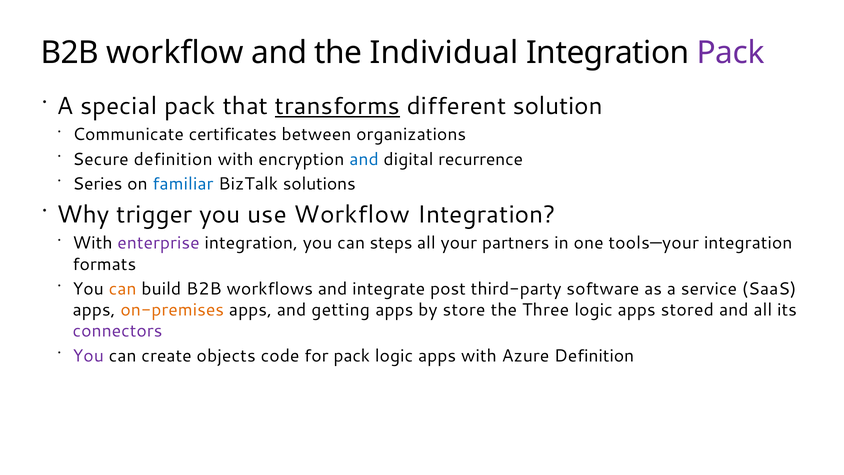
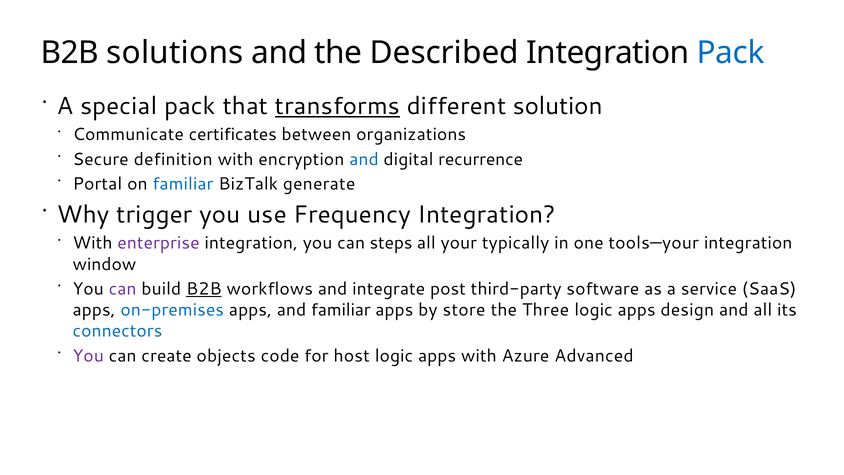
B2B workflow: workflow -> solutions
Individual: Individual -> Described
Pack at (731, 53) colour: purple -> blue
Series: Series -> Portal
solutions: solutions -> generate
use Workflow: Workflow -> Frequency
partners: partners -> typically
formats: formats -> window
can at (123, 289) colour: orange -> purple
B2B at (204, 289) underline: none -> present
on-premises colour: orange -> blue
and getting: getting -> familiar
stored: stored -> design
connectors colour: purple -> blue
for pack: pack -> host
Azure Definition: Definition -> Advanced
